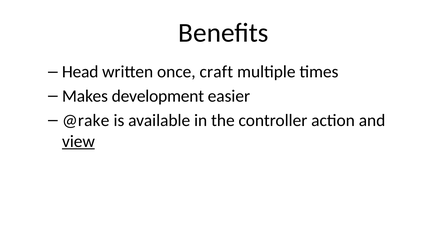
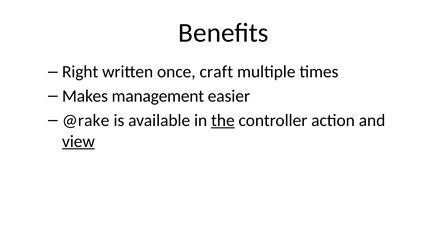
Head: Head -> Right
development: development -> management
the underline: none -> present
